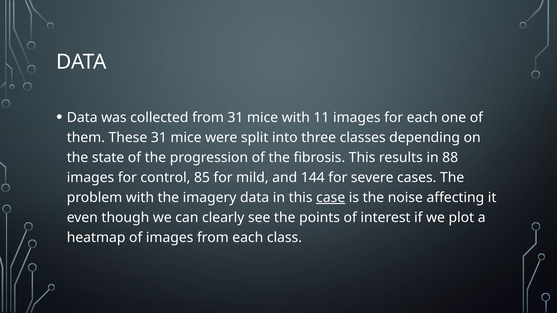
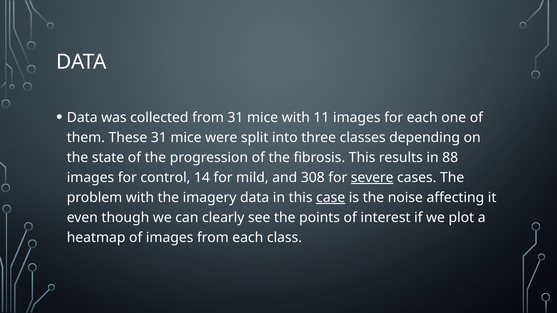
85: 85 -> 14
144: 144 -> 308
severe underline: none -> present
